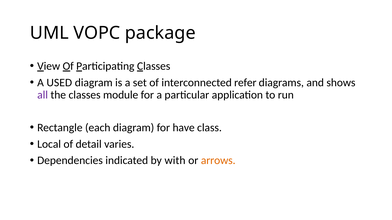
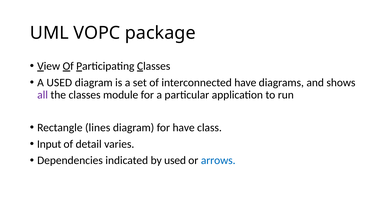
interconnected refer: refer -> have
each: each -> lines
Local: Local -> Input
by with: with -> used
arrows colour: orange -> blue
